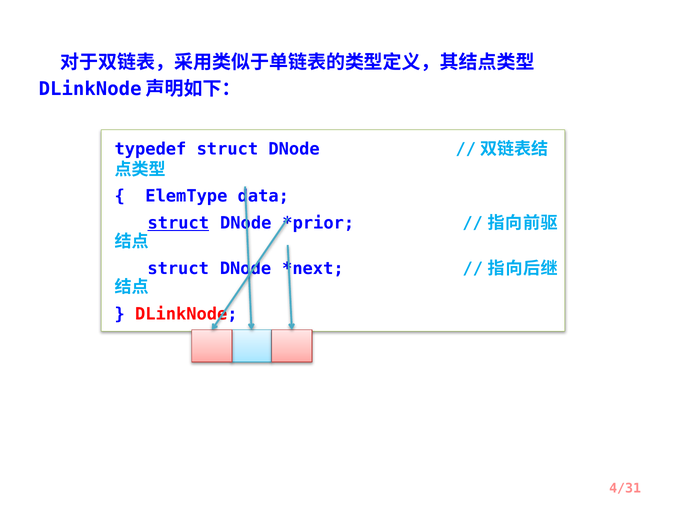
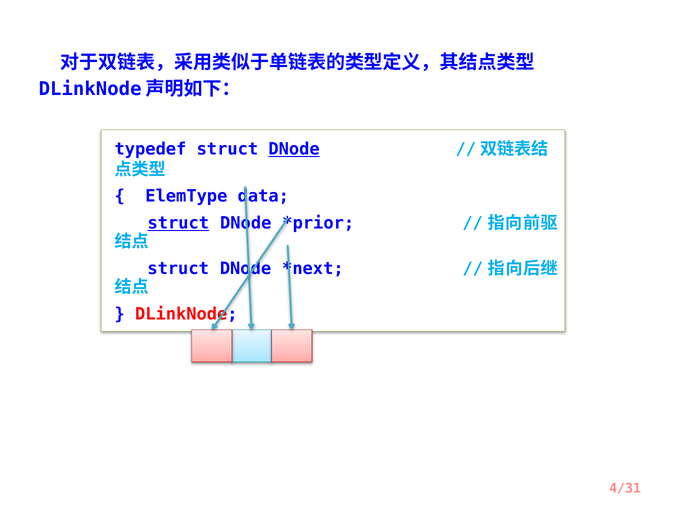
DNode at (294, 149) underline: none -> present
